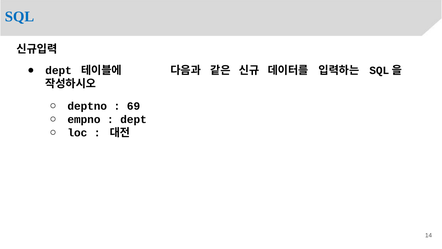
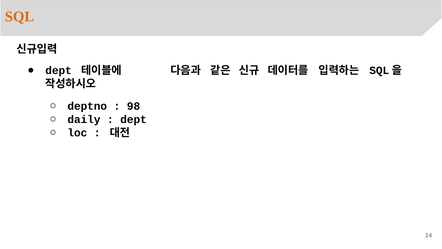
SQL colour: blue -> orange
69: 69 -> 98
empno: empno -> daily
